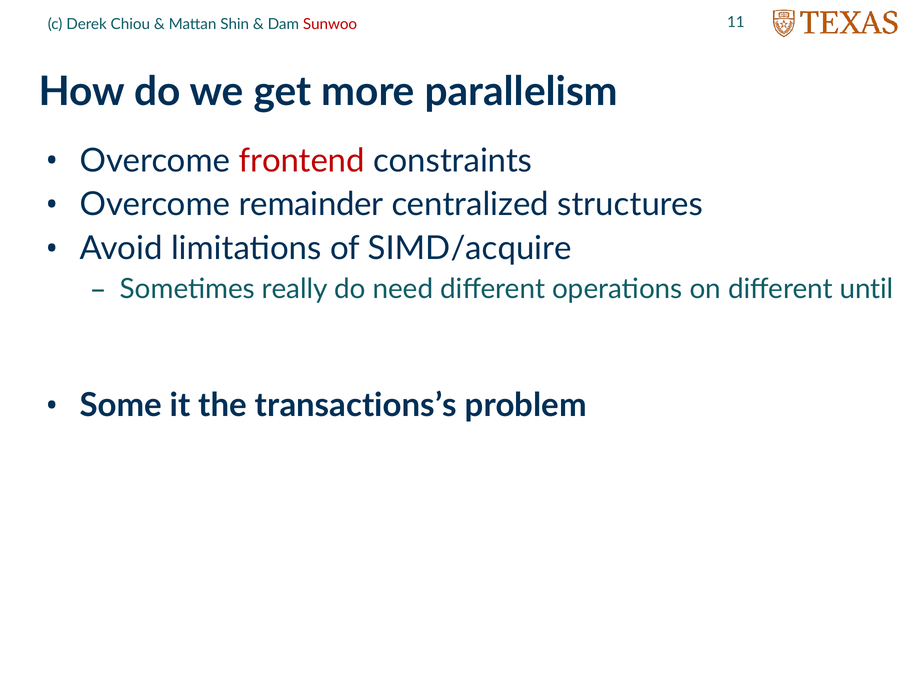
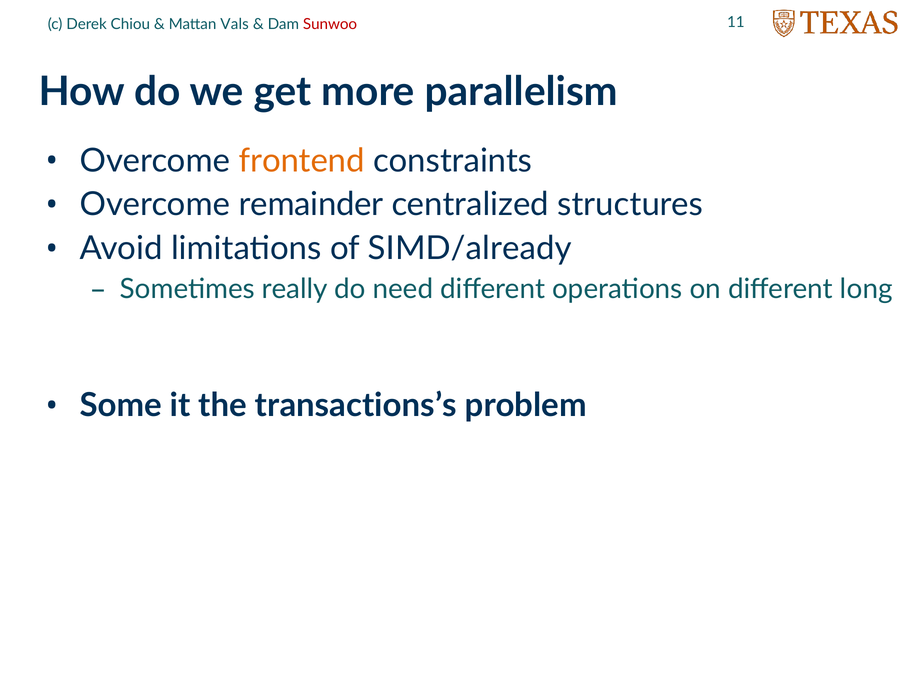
Shin: Shin -> Vals
frontend colour: red -> orange
SIMD/acquire: SIMD/acquire -> SIMD/already
until: until -> long
